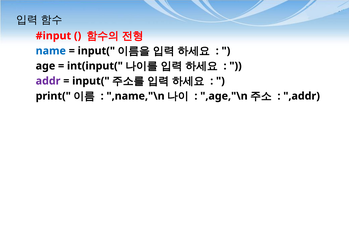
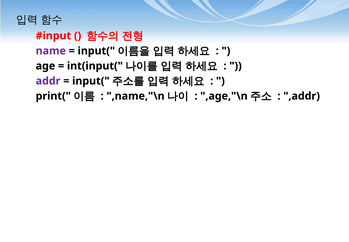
name colour: blue -> purple
